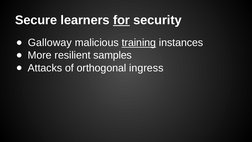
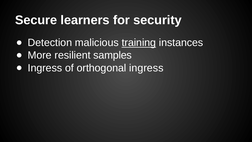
for underline: present -> none
Galloway: Galloway -> Detection
Attacks at (45, 68): Attacks -> Ingress
